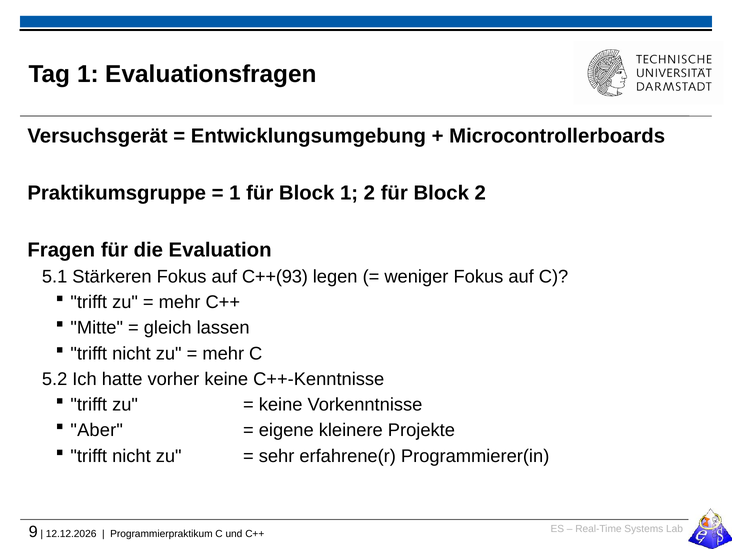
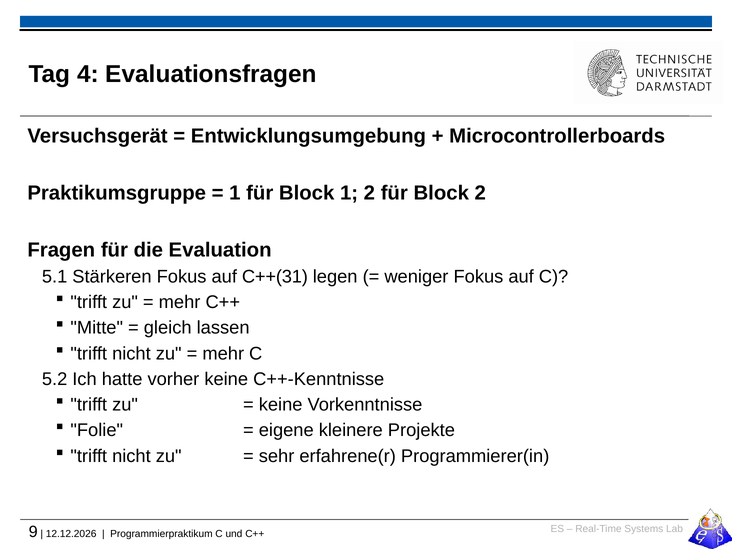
Tag 1: 1 -> 4
C++(93: C++(93 -> C++(31
Aber: Aber -> Folie
